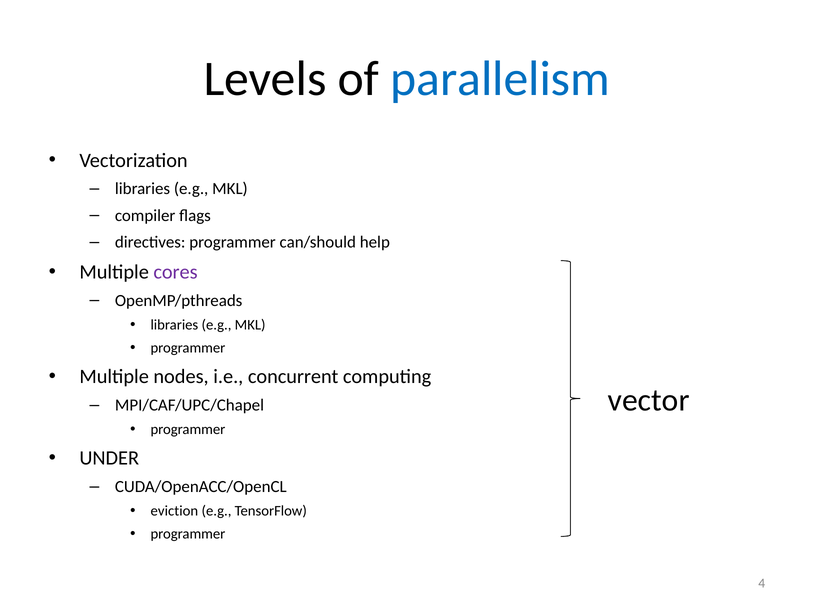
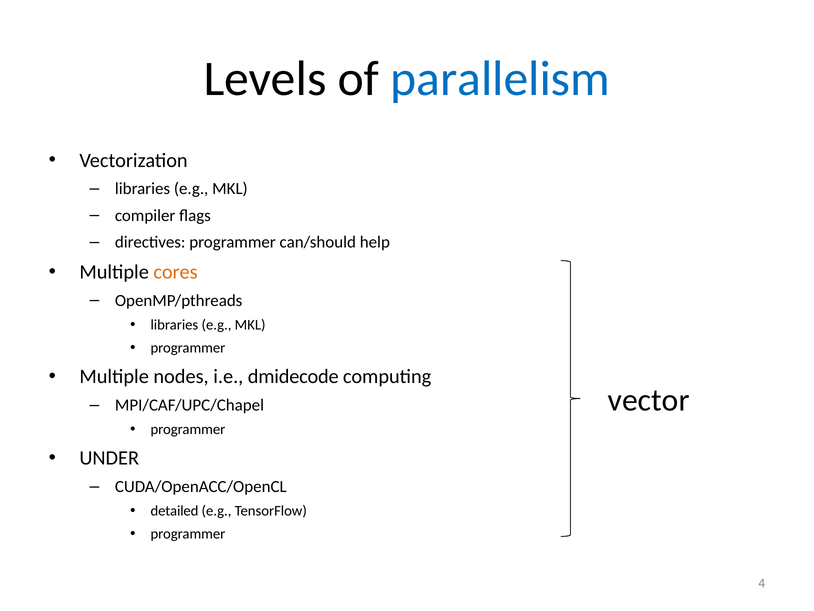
cores colour: purple -> orange
concurrent: concurrent -> dmidecode
eviction: eviction -> detailed
